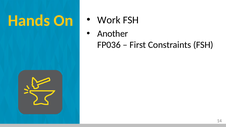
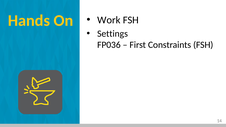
Another: Another -> Settings
